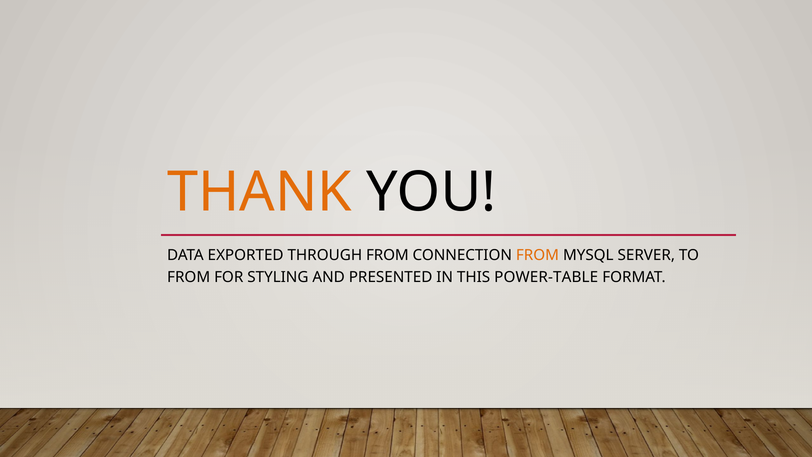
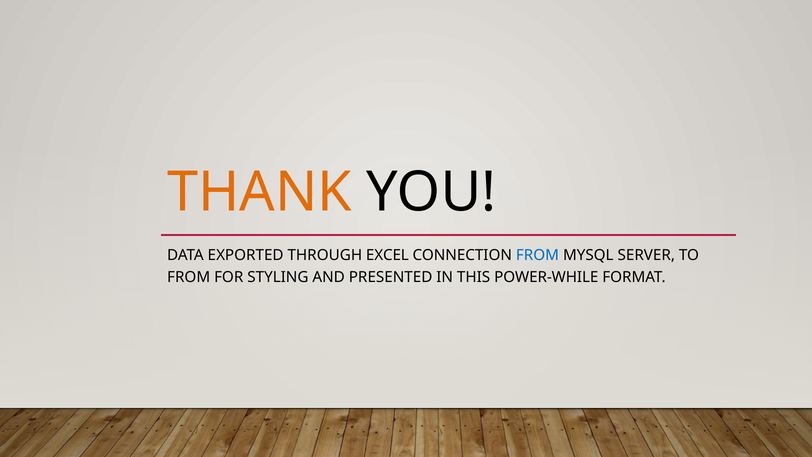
THROUGH FROM: FROM -> EXCEL
FROM at (537, 255) colour: orange -> blue
POWER-TABLE: POWER-TABLE -> POWER-WHILE
